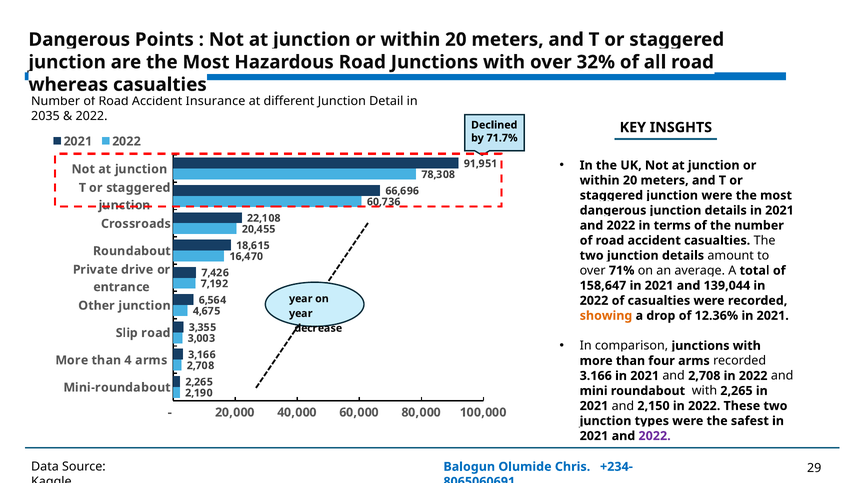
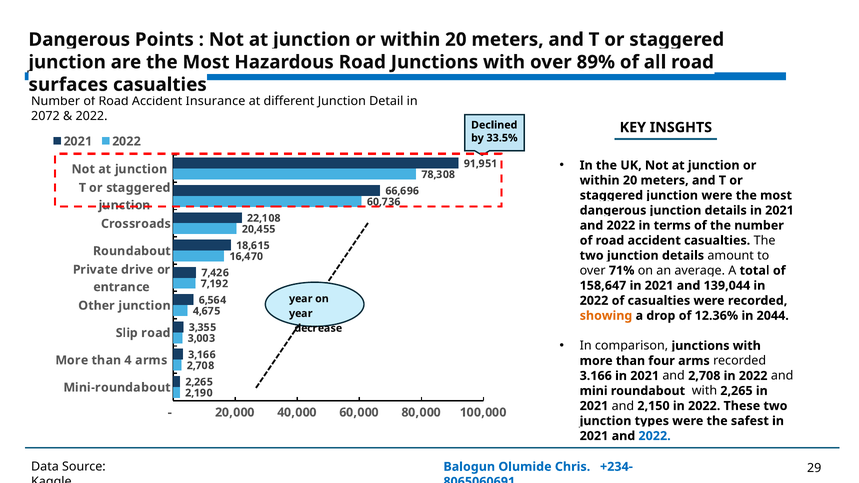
32%: 32% -> 89%
whereas: whereas -> surfaces
2035: 2035 -> 2072
71.7%: 71.7% -> 33.5%
12.36% in 2021: 2021 -> 2044
2022 at (655, 436) colour: purple -> blue
